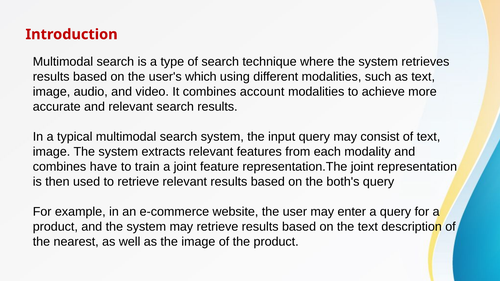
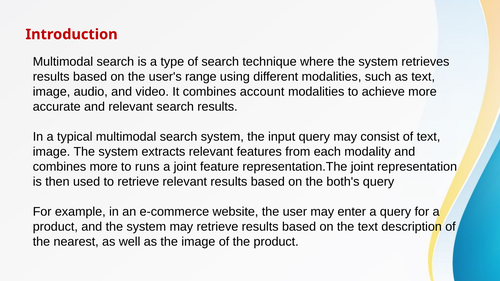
which: which -> range
combines have: have -> more
train: train -> runs
